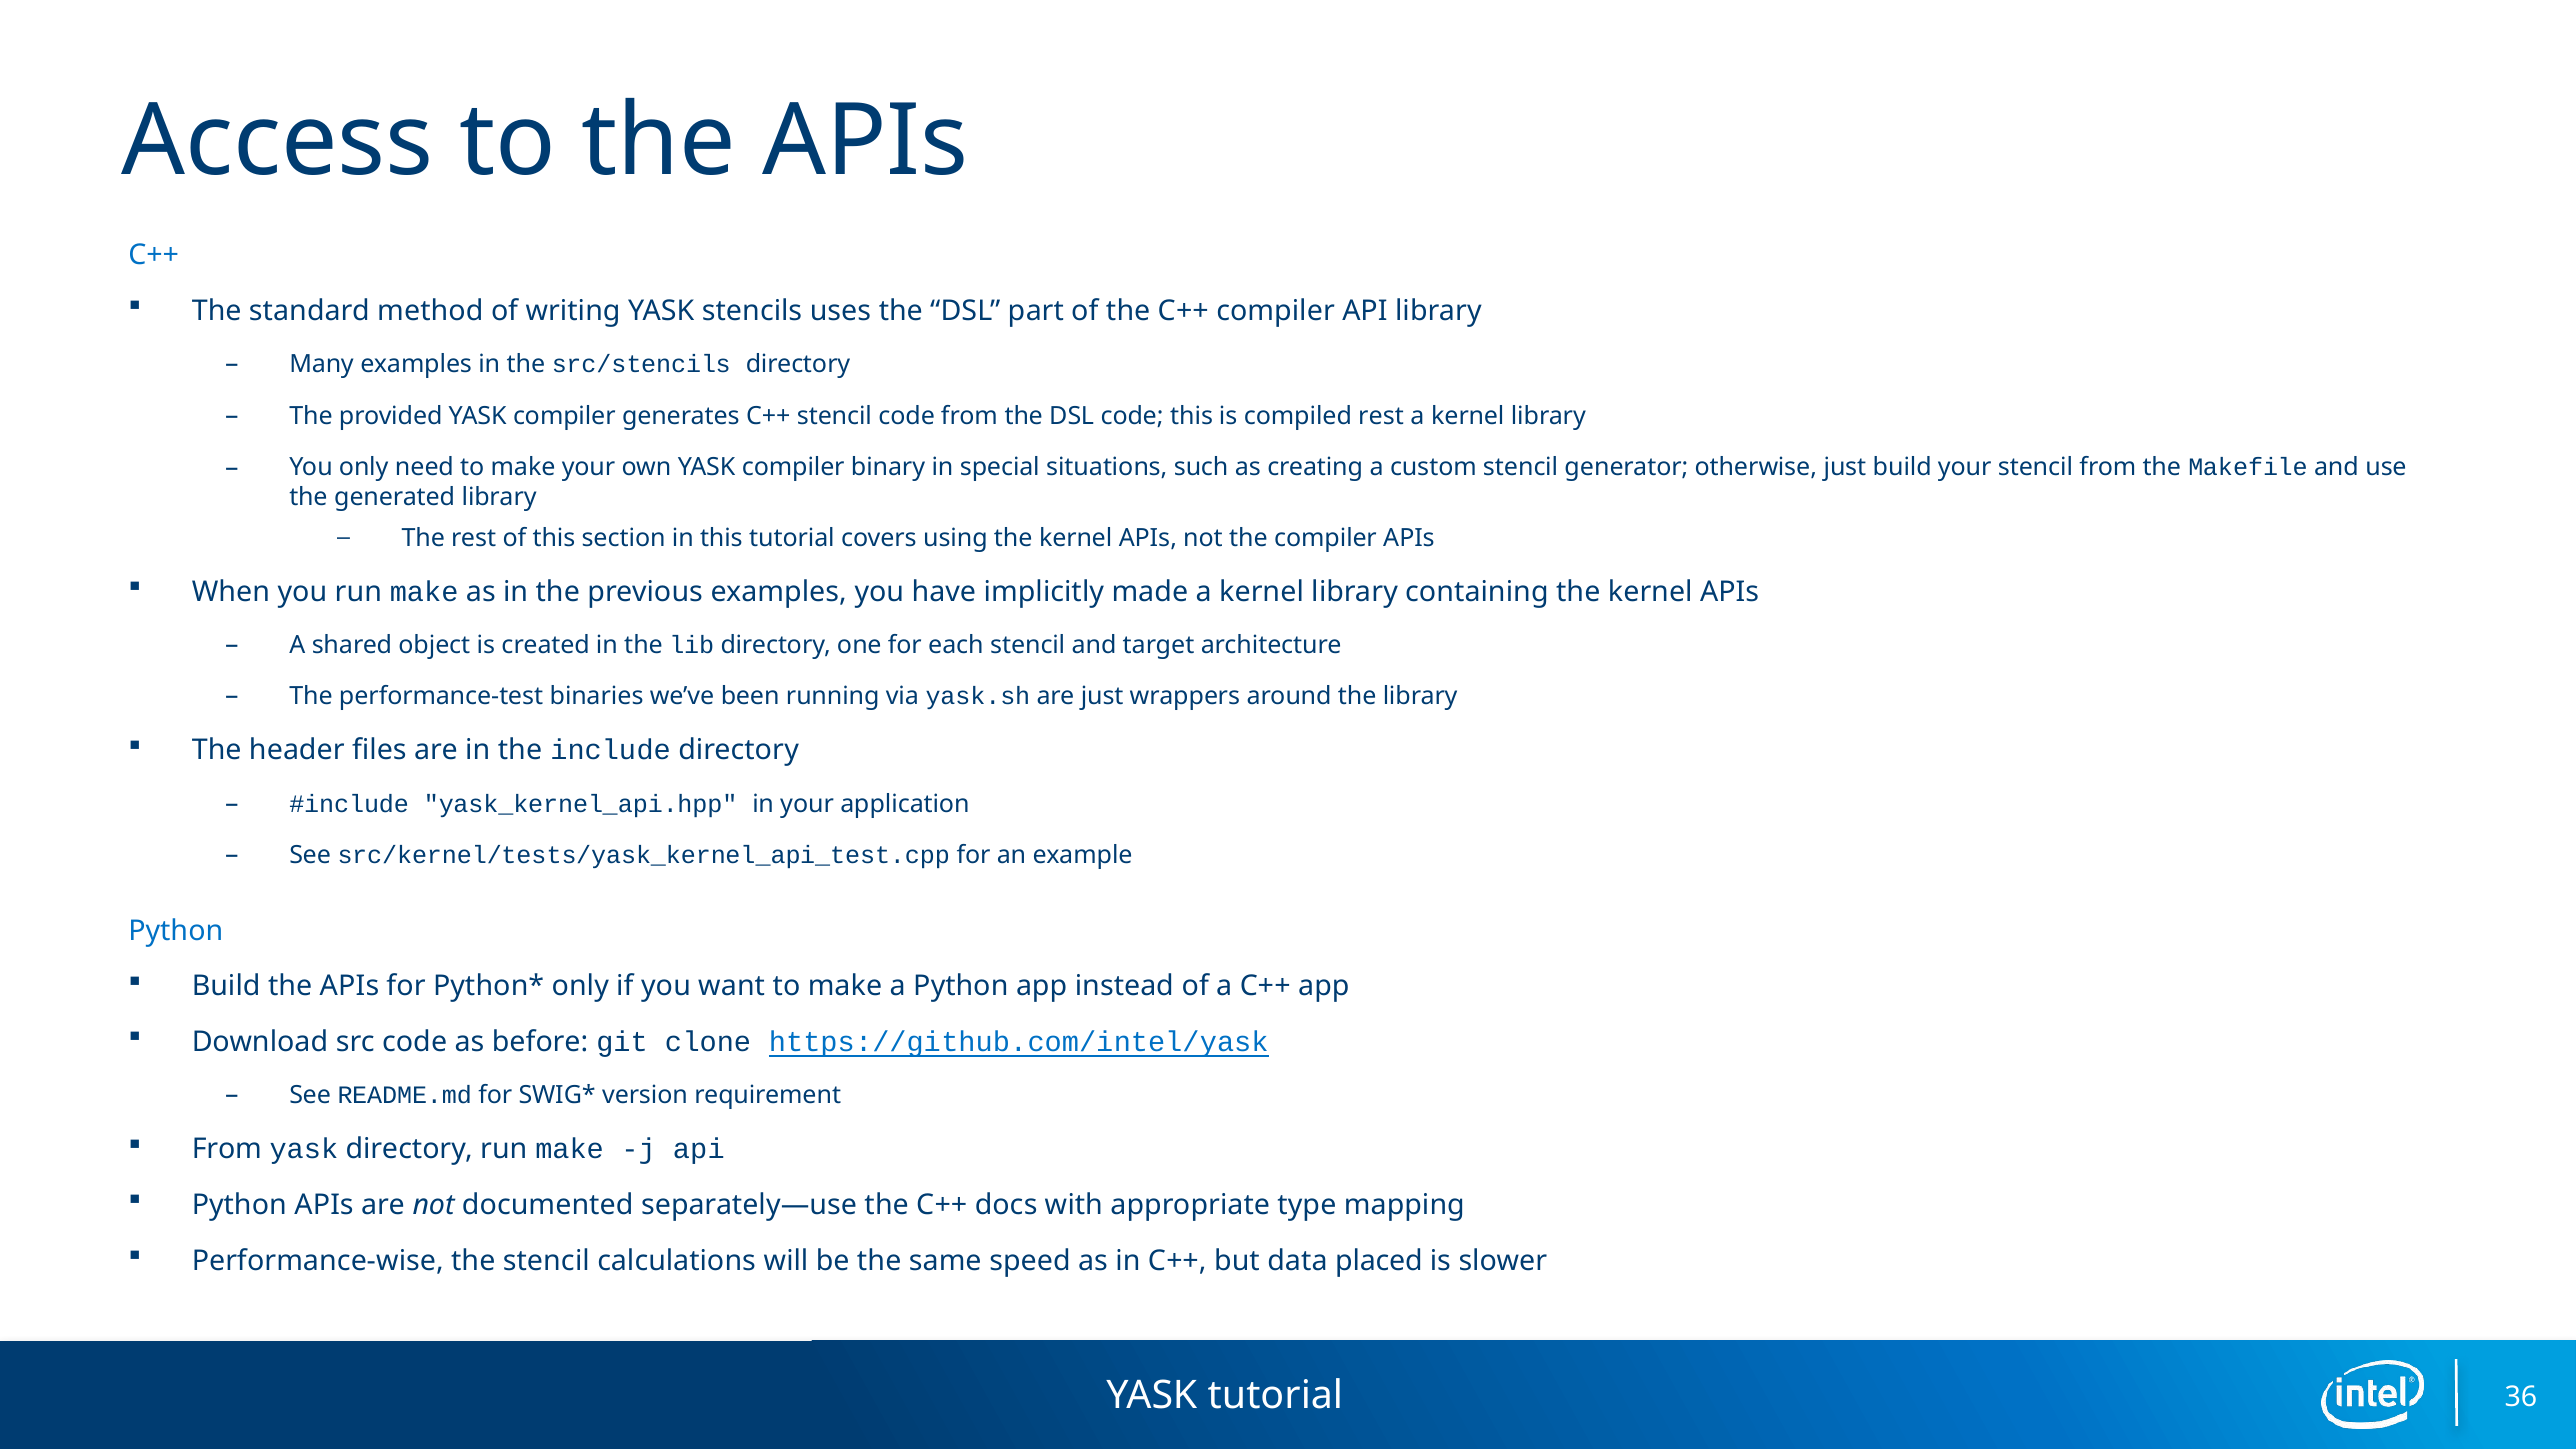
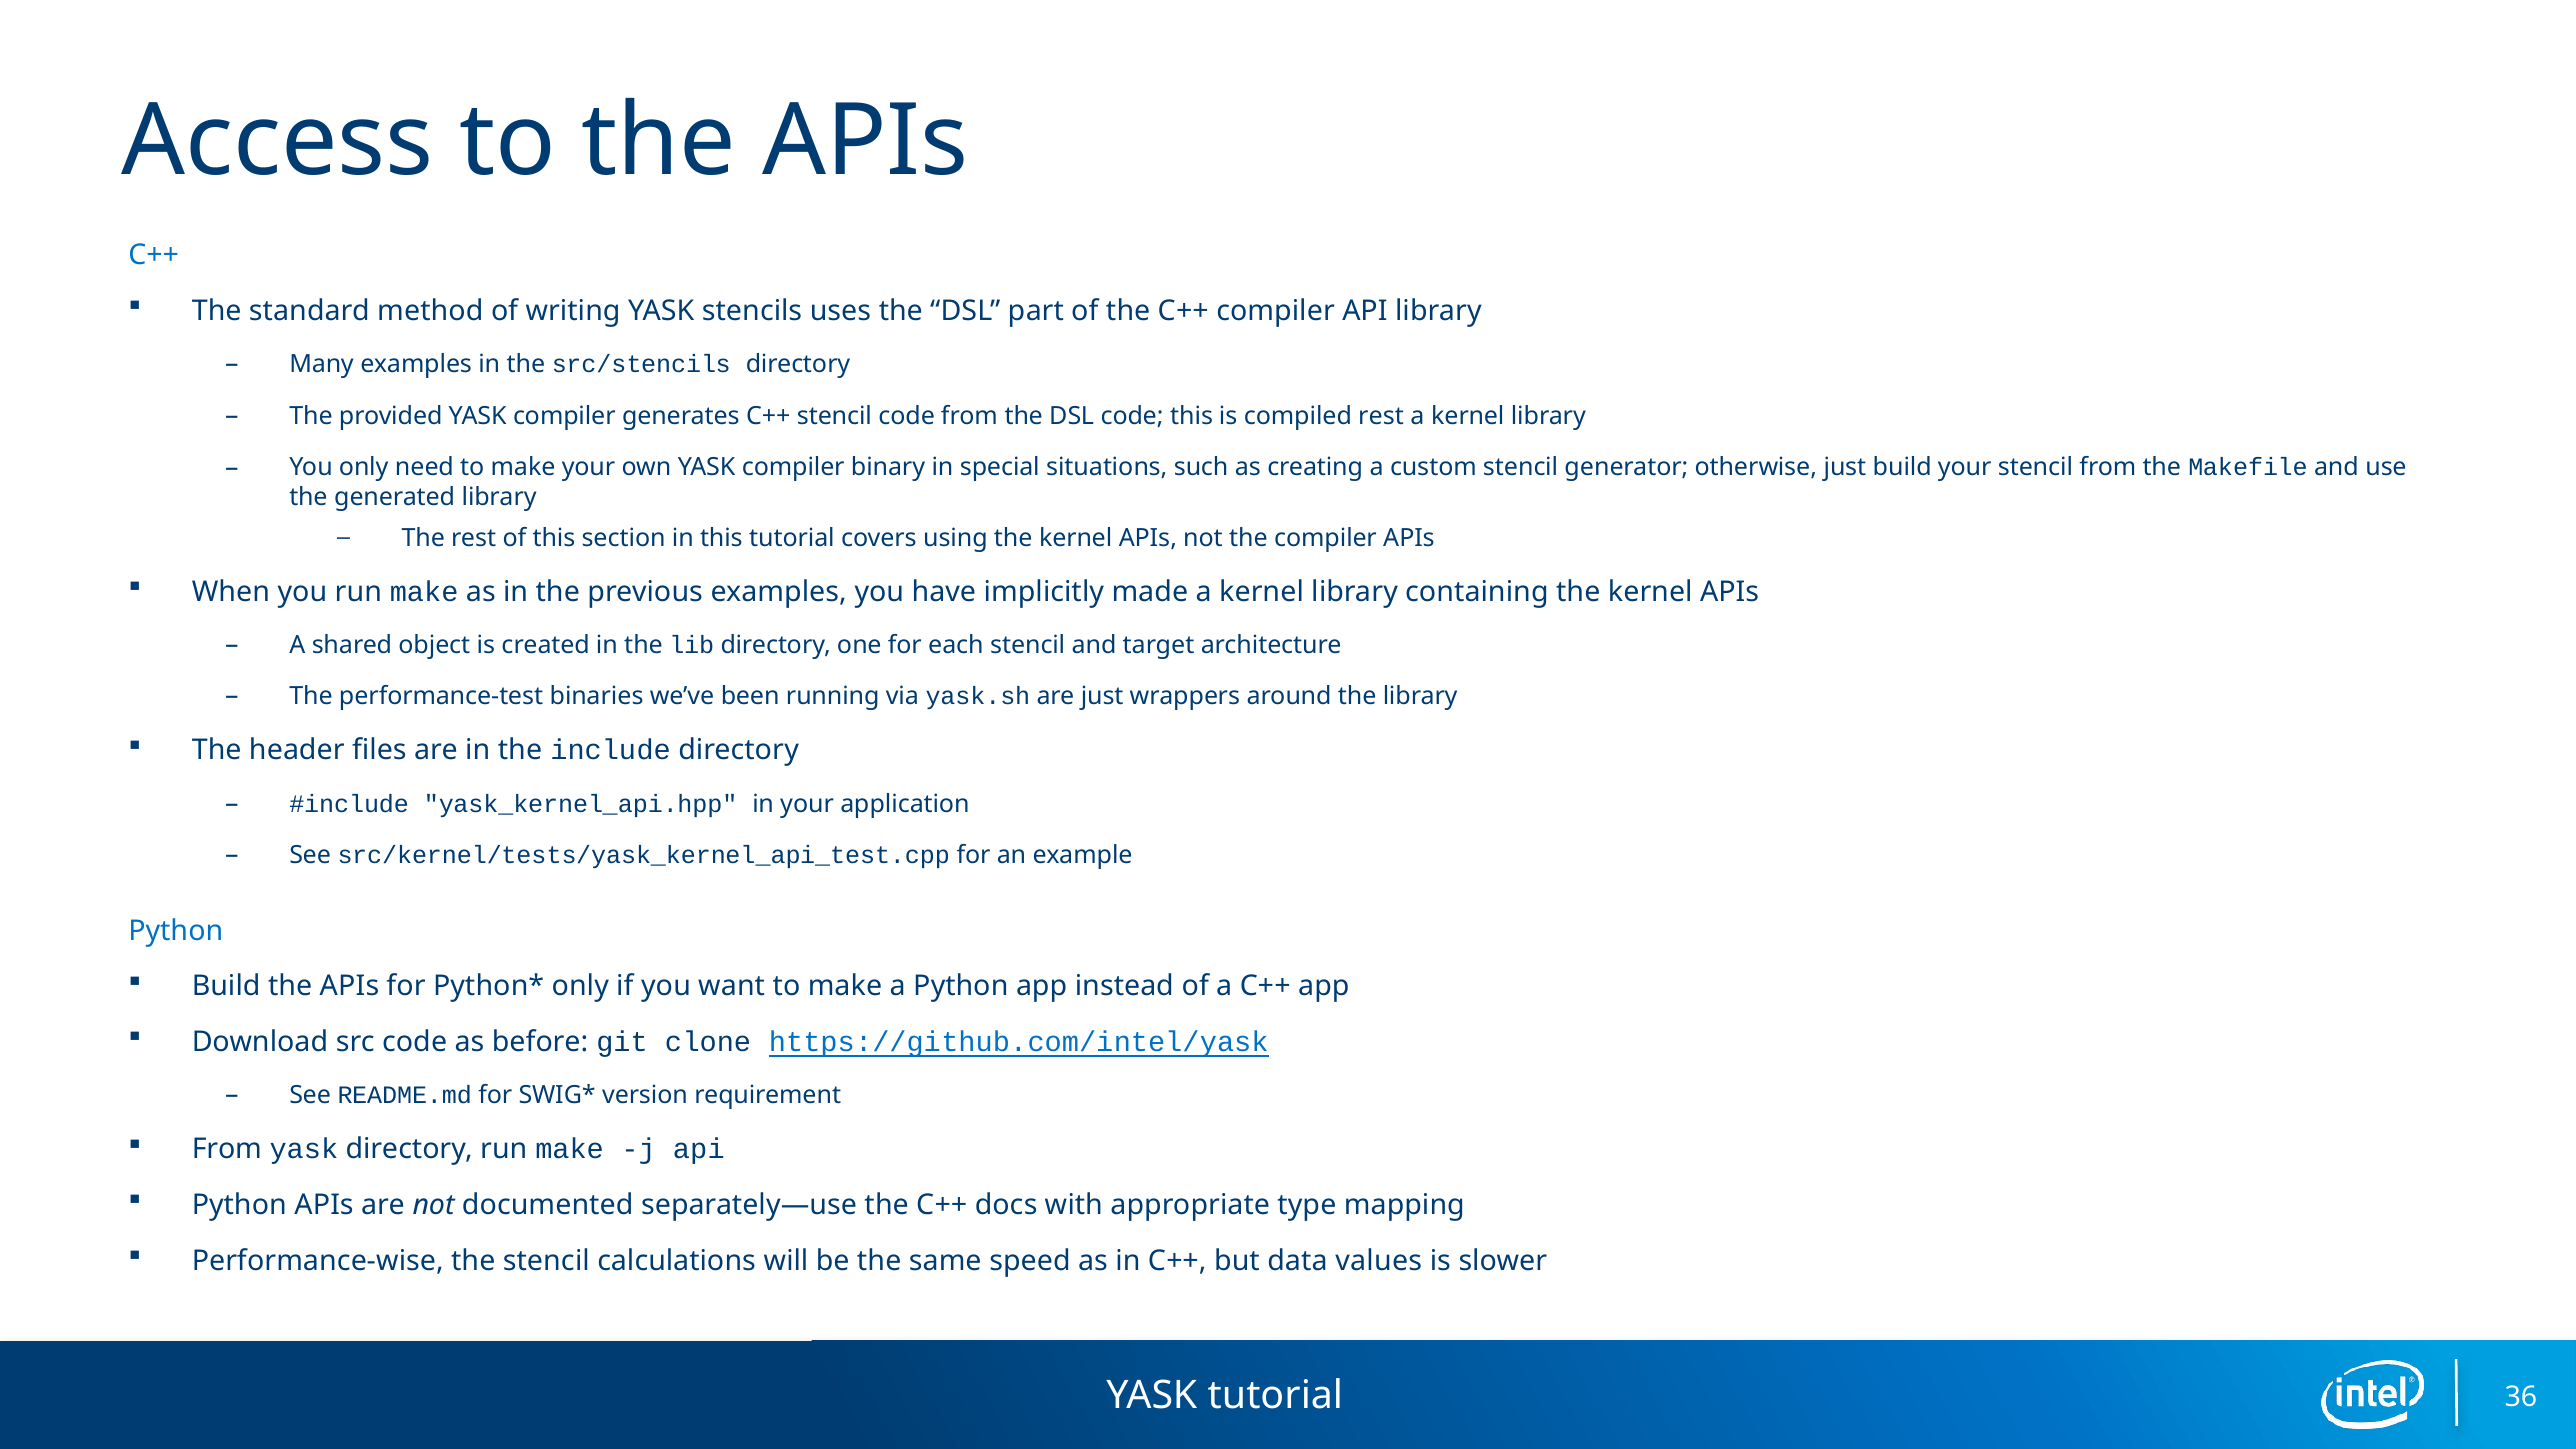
placed: placed -> values
